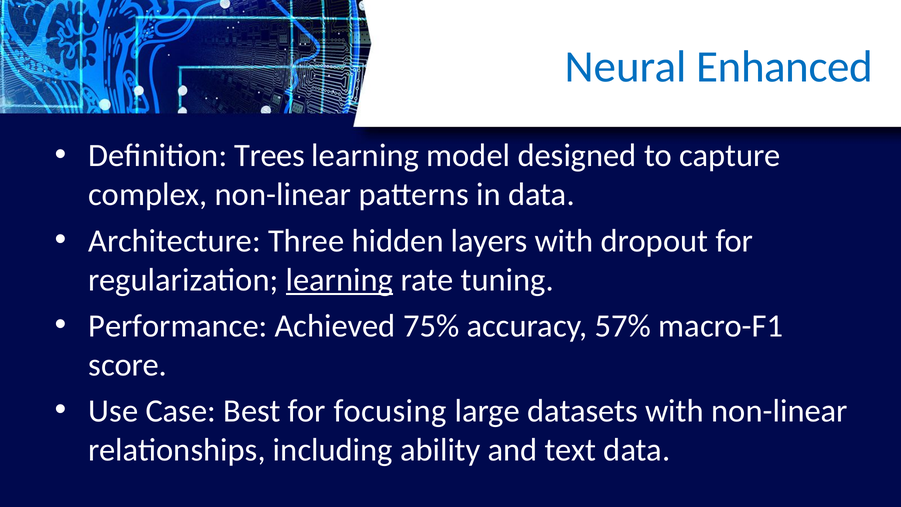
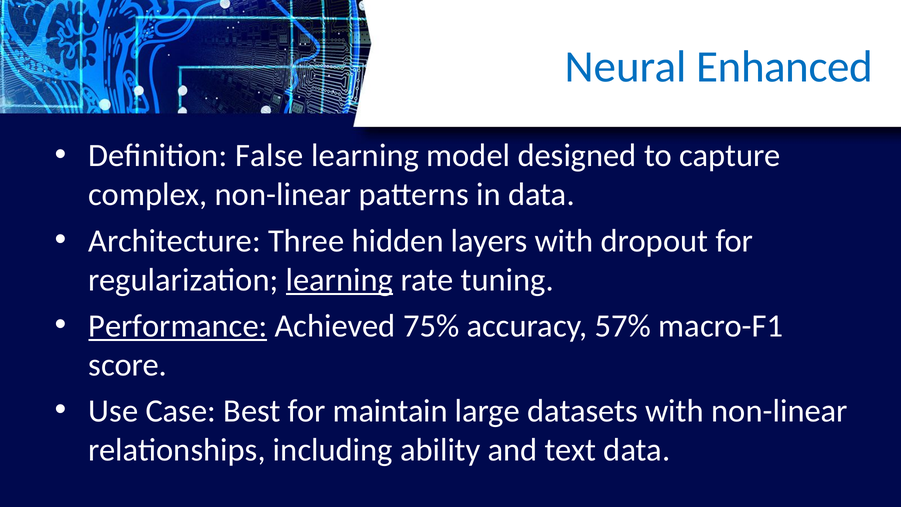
Trees: Trees -> False
Performance underline: none -> present
focusing: focusing -> maintain
